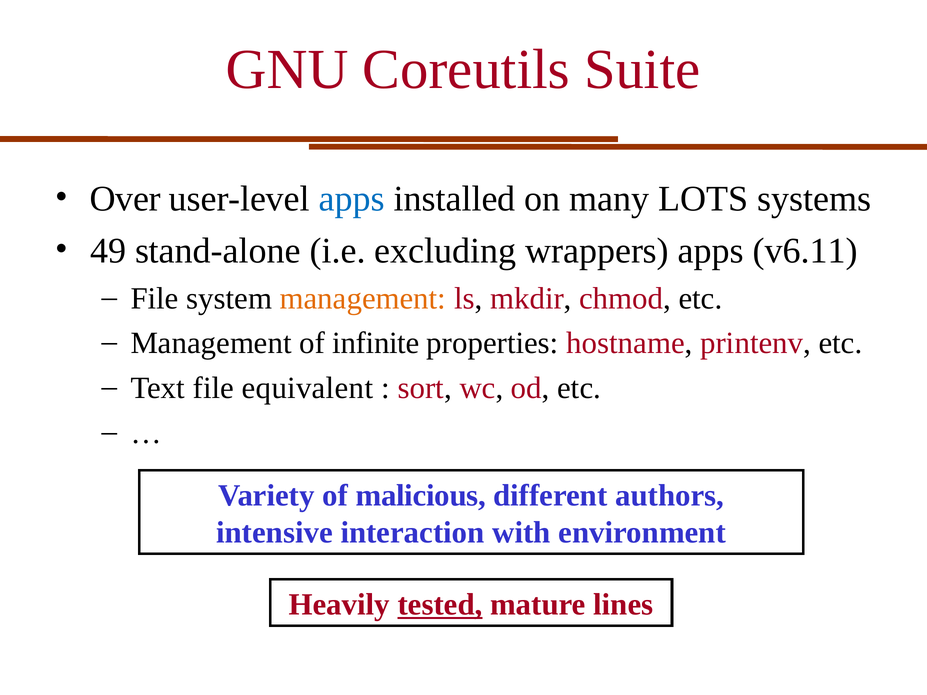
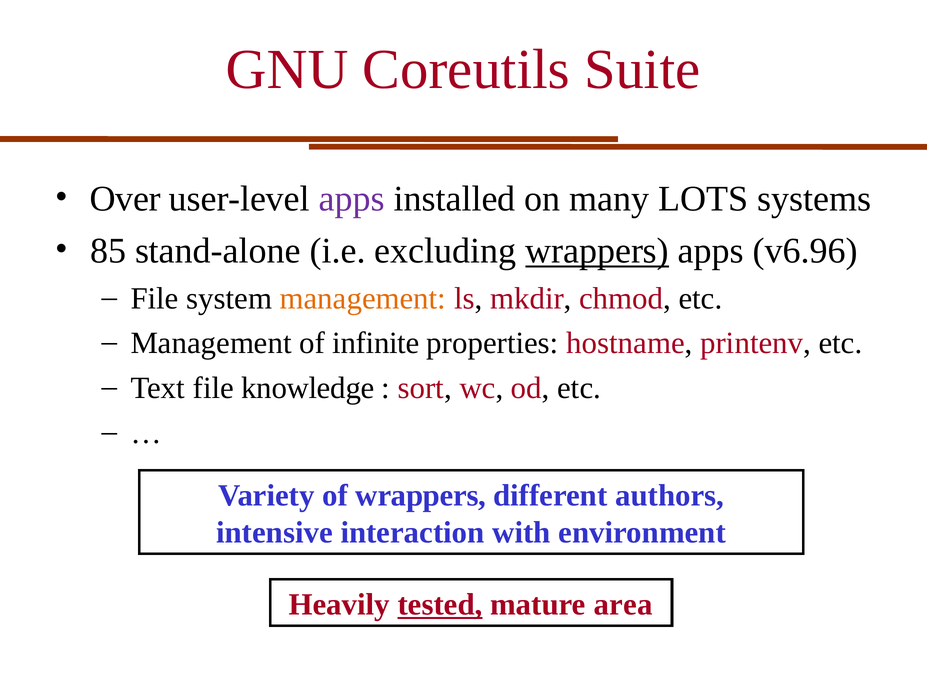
apps at (352, 199) colour: blue -> purple
49: 49 -> 85
wrappers at (597, 251) underline: none -> present
v6.11: v6.11 -> v6.96
equivalent: equivalent -> knowledge
of malicious: malicious -> wrappers
lines: lines -> area
